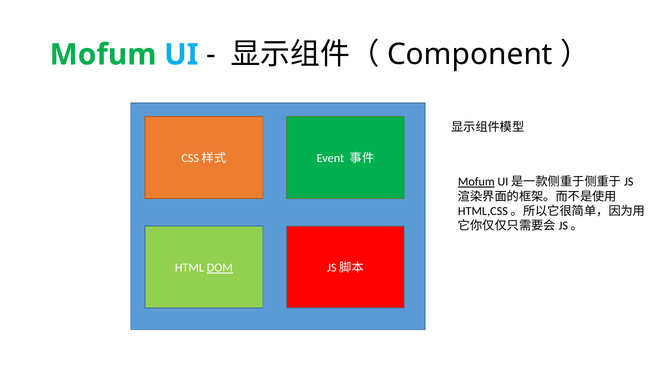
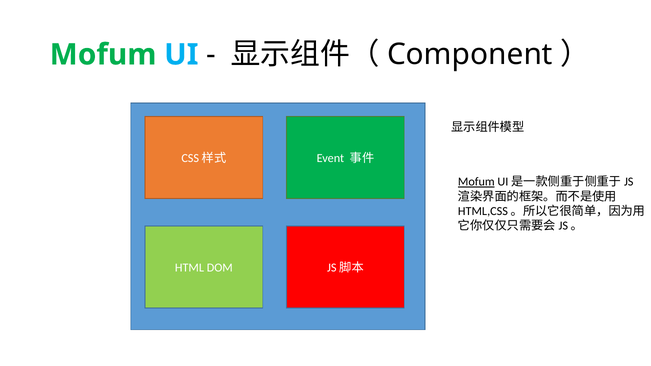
DOM underline: present -> none
